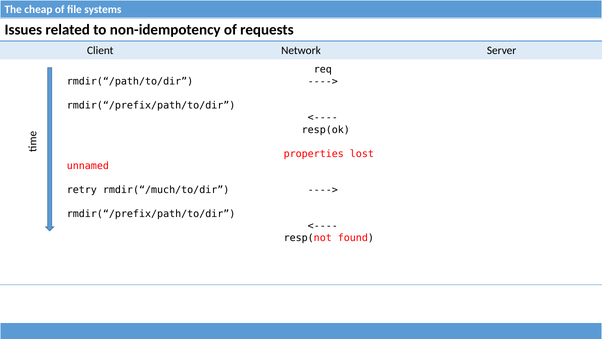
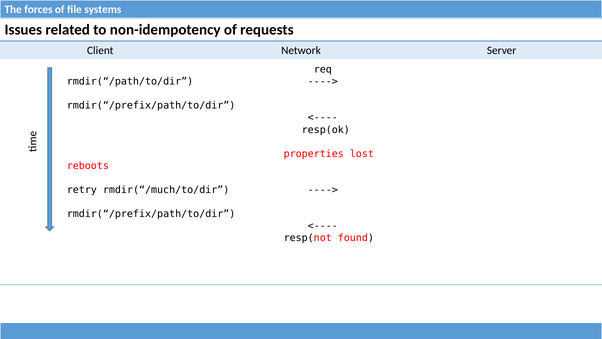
cheap: cheap -> forces
unnamed: unnamed -> reboots
